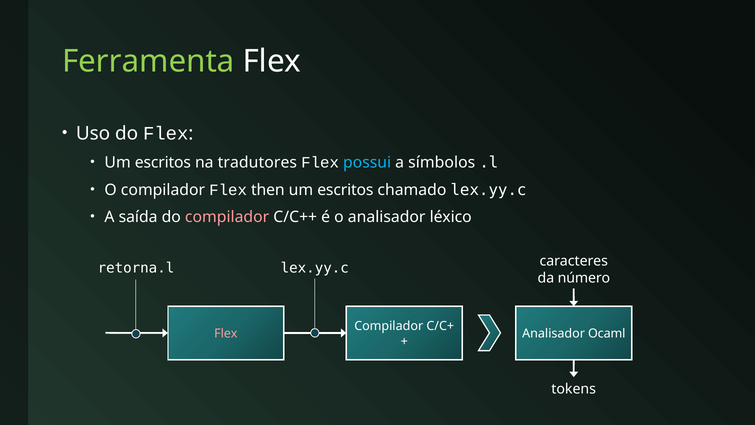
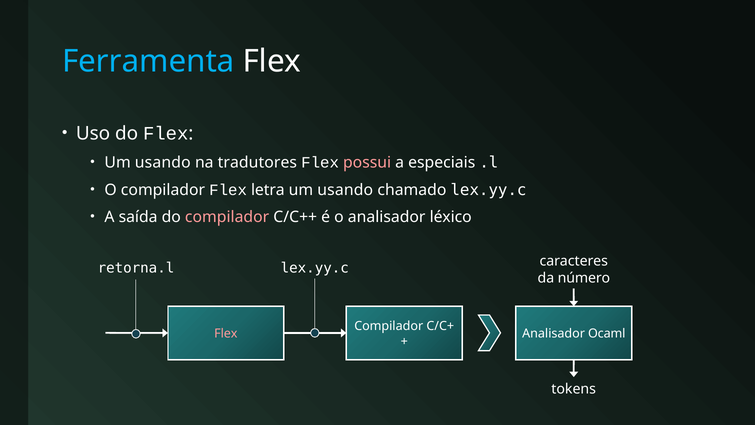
Ferramenta colour: light green -> light blue
escritos at (163, 162): escritos -> usando
possui colour: light blue -> pink
símbolos: símbolos -> especiais
then: then -> letra
escritos at (345, 190): escritos -> usando
